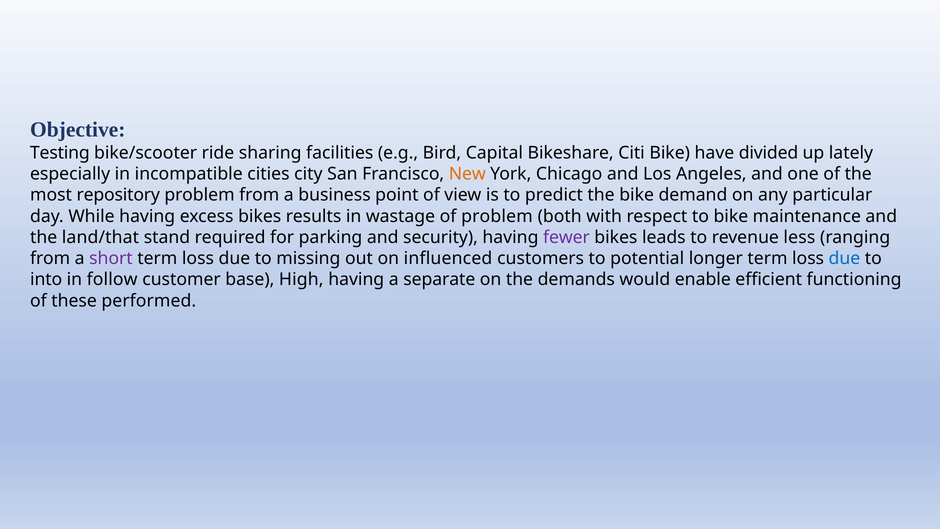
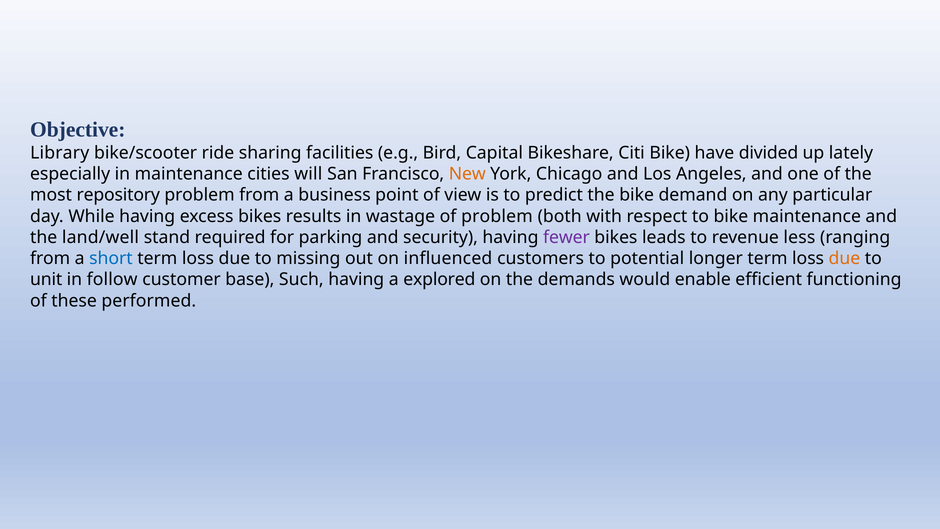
Testing: Testing -> Library
in incompatible: incompatible -> maintenance
city: city -> will
land/that: land/that -> land/well
short colour: purple -> blue
due at (844, 258) colour: blue -> orange
into: into -> unit
High: High -> Such
separate: separate -> explored
